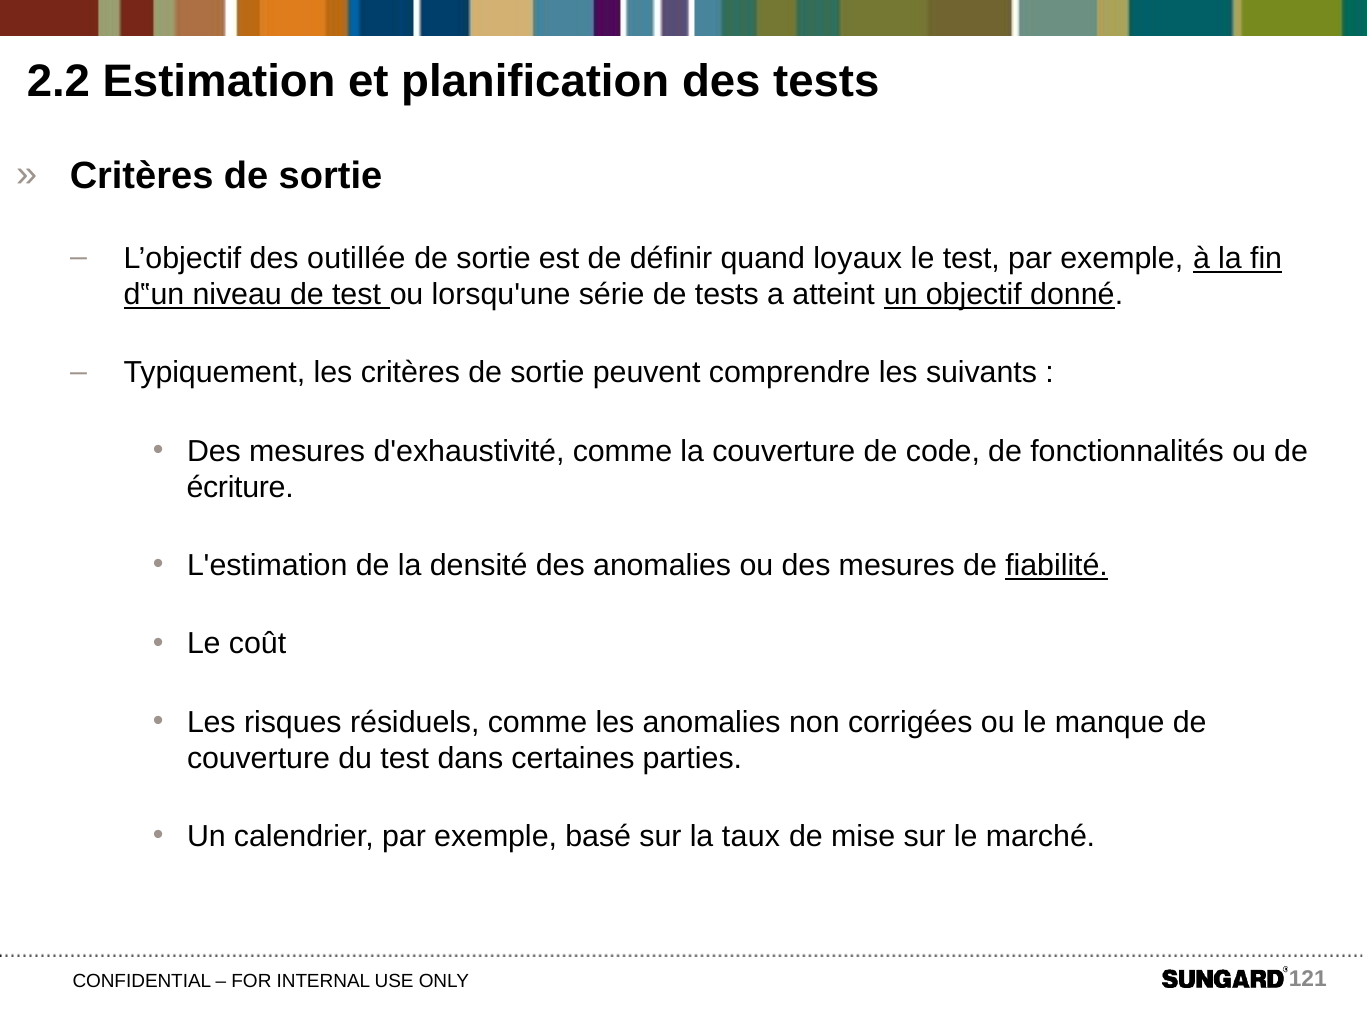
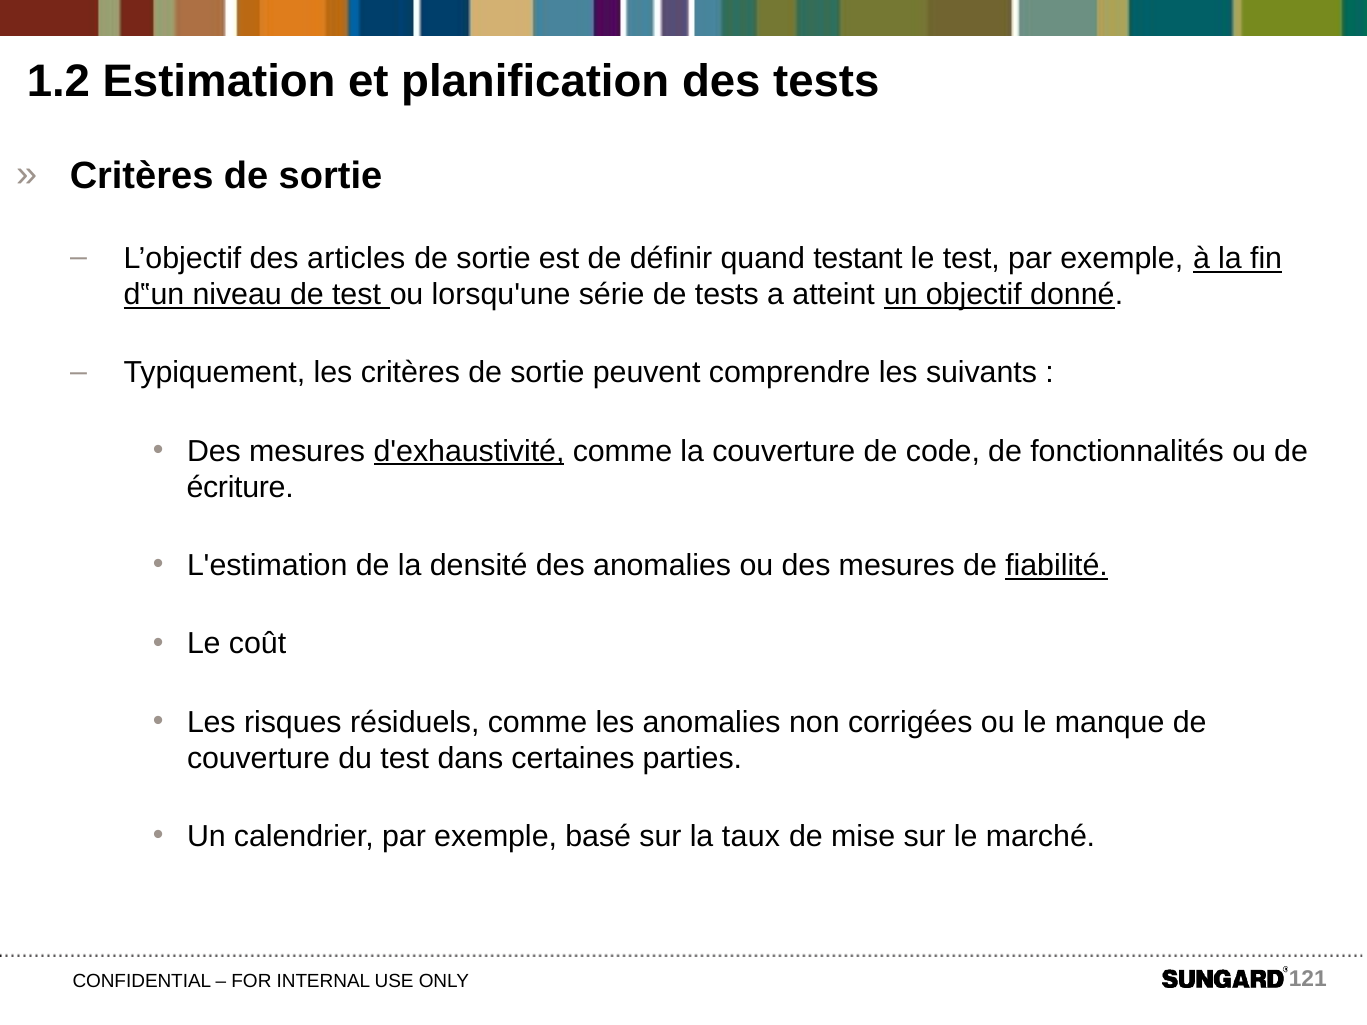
2.2: 2.2 -> 1.2
outillée: outillée -> articles
loyaux: loyaux -> testant
d'exhaustivité underline: none -> present
